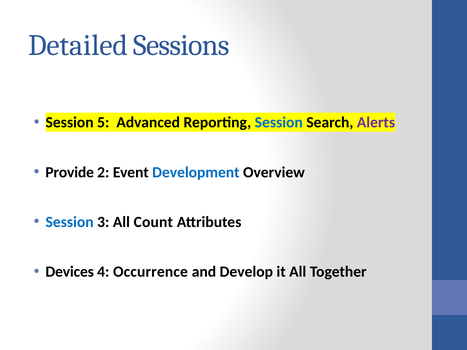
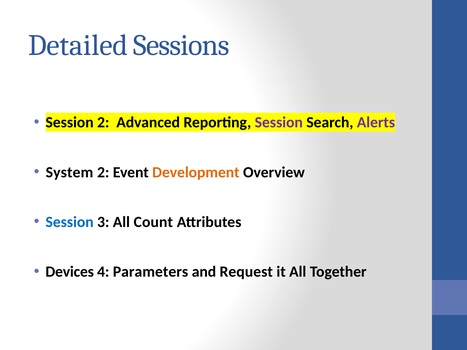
Session 5: 5 -> 2
Session at (279, 123) colour: blue -> purple
Provide: Provide -> System
Development colour: blue -> orange
Occurrence: Occurrence -> Parameters
Develop: Develop -> Request
